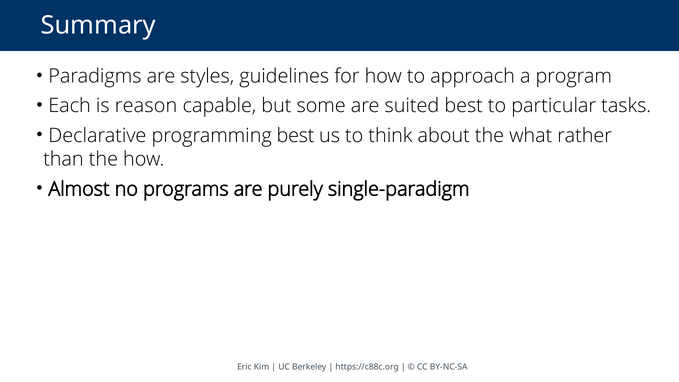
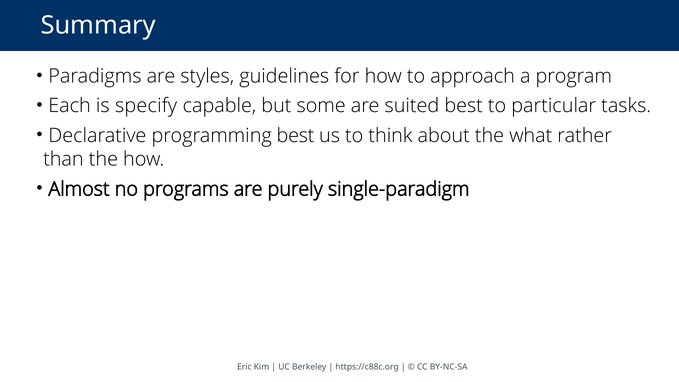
reason: reason -> specify
